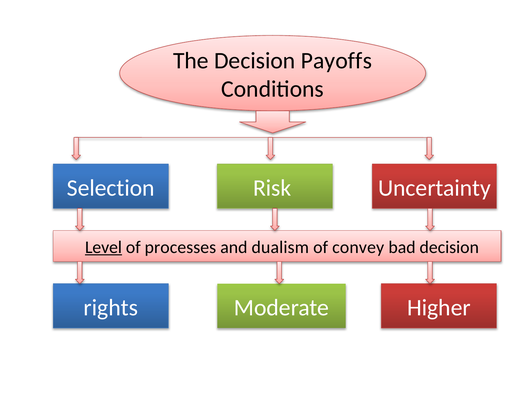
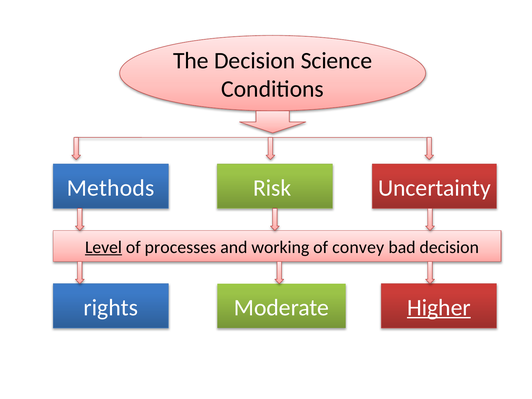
Payoffs: Payoffs -> Science
Selection: Selection -> Methods
dualism: dualism -> working
Higher underline: none -> present
